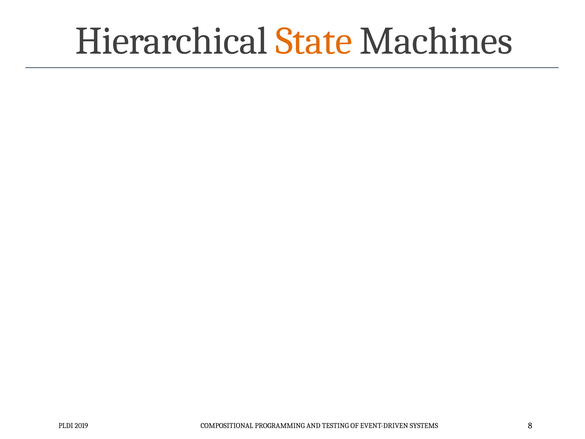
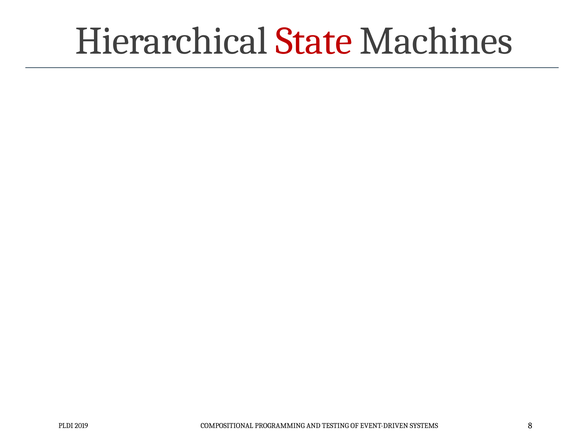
State colour: orange -> red
